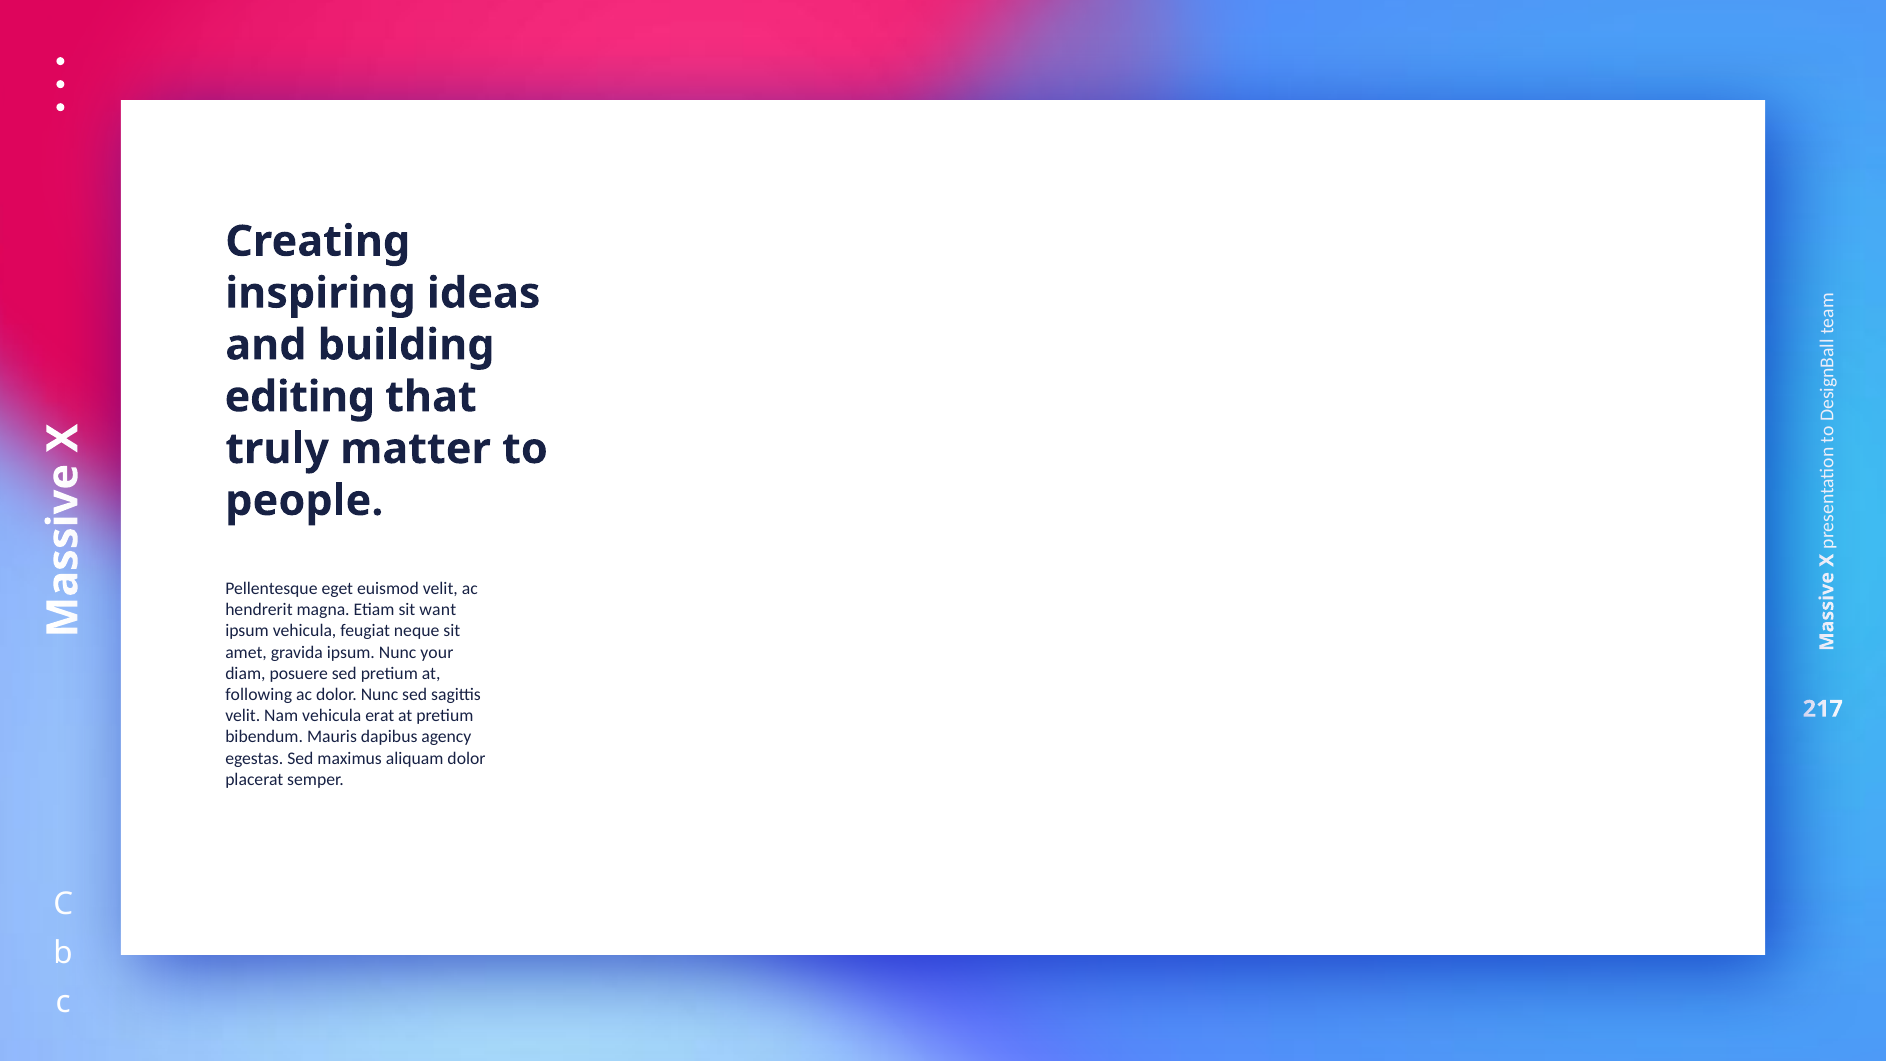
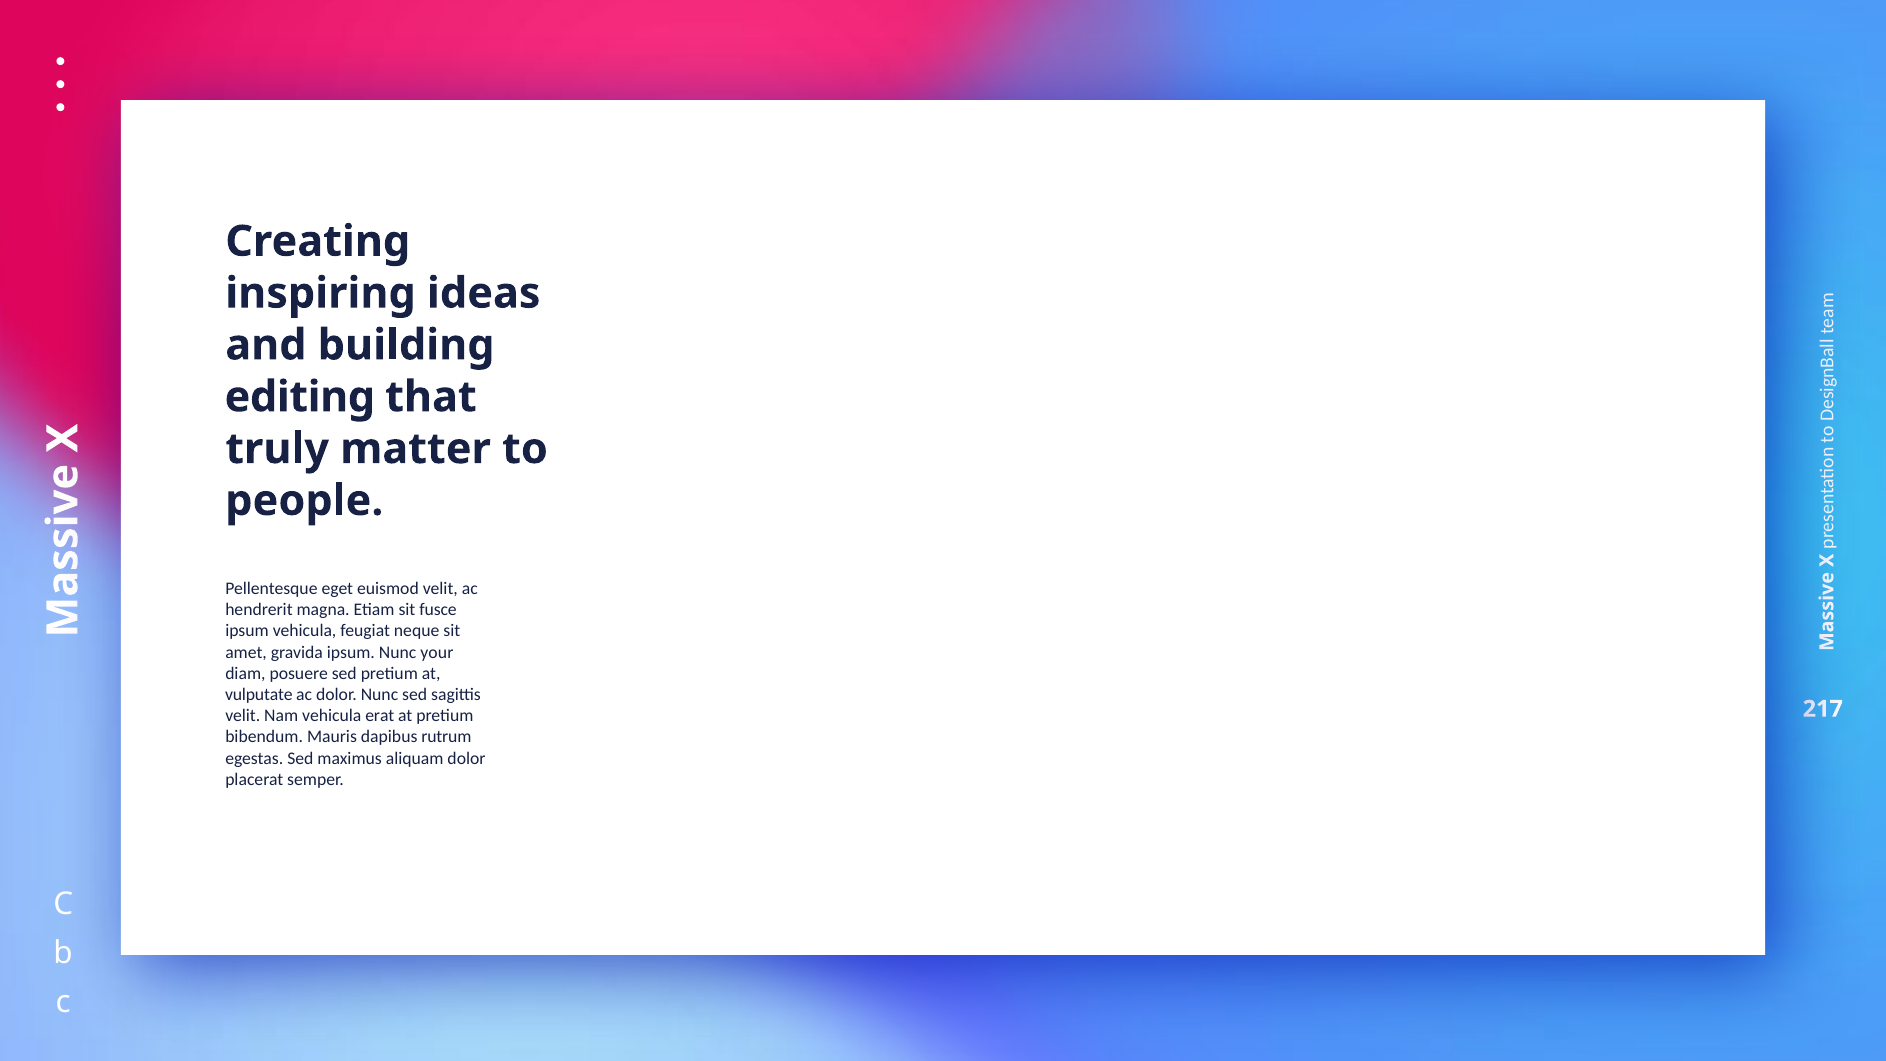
want: want -> fusce
following: following -> vulputate
agency: agency -> rutrum
